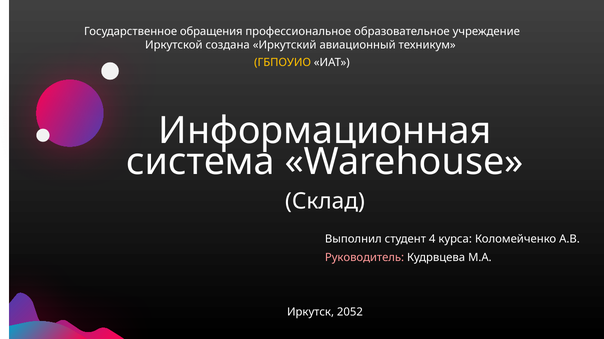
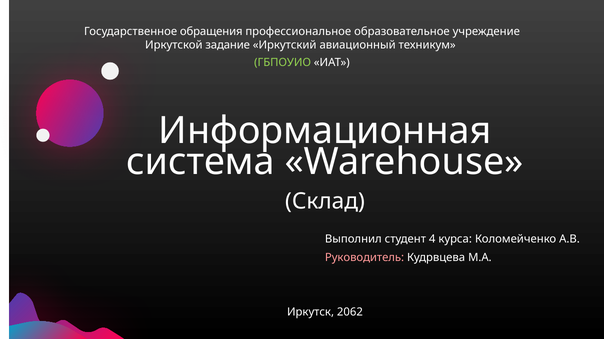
создана: создана -> задание
ГБПОУИО colour: yellow -> light green
2052: 2052 -> 2062
